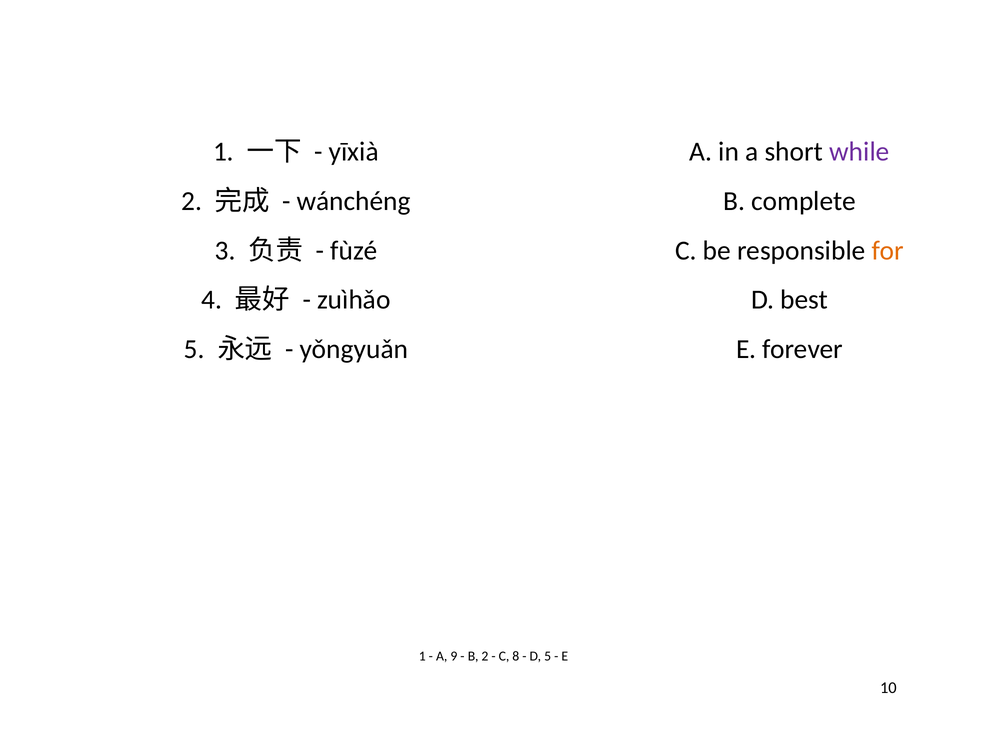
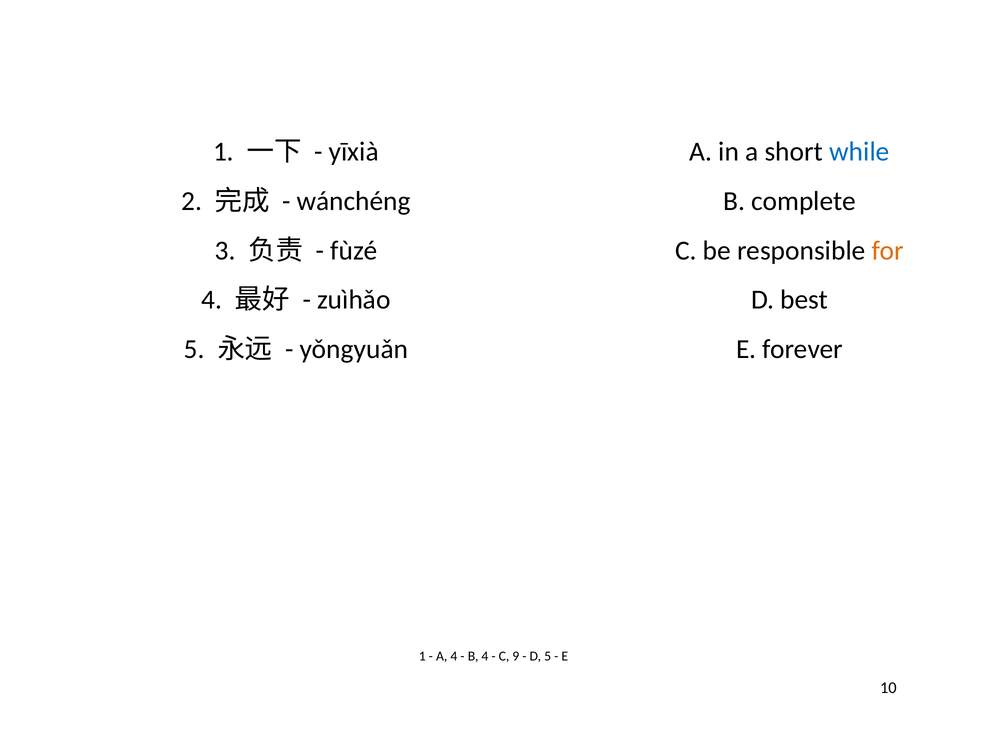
while colour: purple -> blue
A 9: 9 -> 4
B 2: 2 -> 4
8: 8 -> 9
